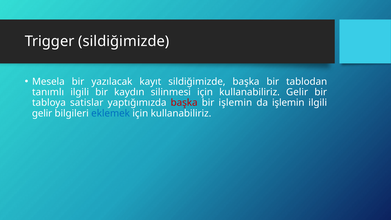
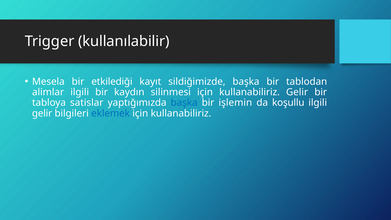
Trigger sildiğimizde: sildiğimizde -> kullanılabilir
yazılacak: yazılacak -> etkilediği
tanımlı: tanımlı -> alimlar
başka at (184, 103) colour: red -> blue
da işlemin: işlemin -> koşullu
